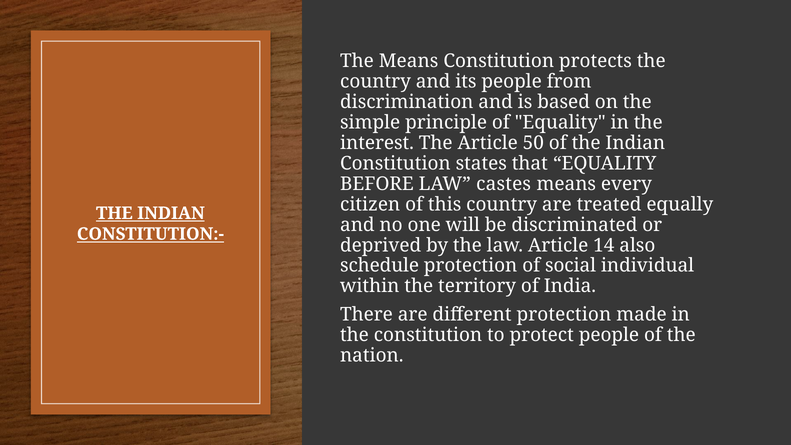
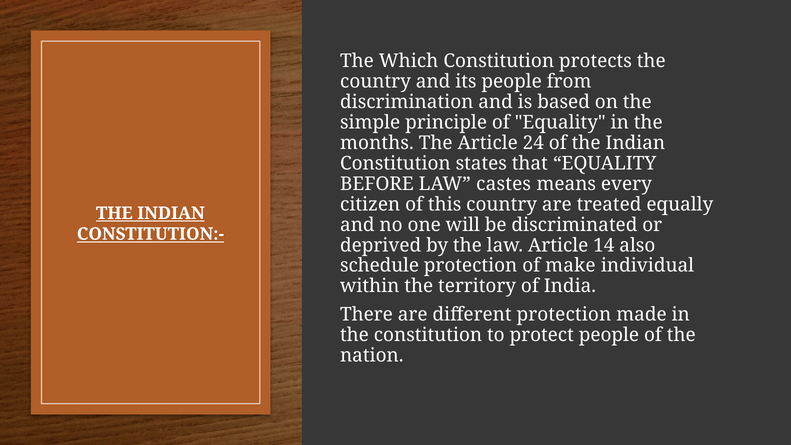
The Means: Means -> Which
interest: interest -> months
50: 50 -> 24
social: social -> make
